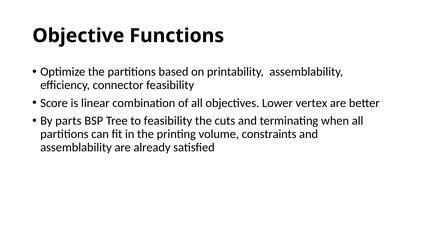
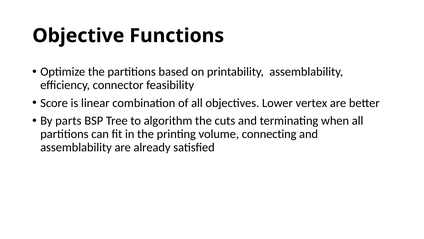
to feasibility: feasibility -> algorithm
constraints: constraints -> connecting
